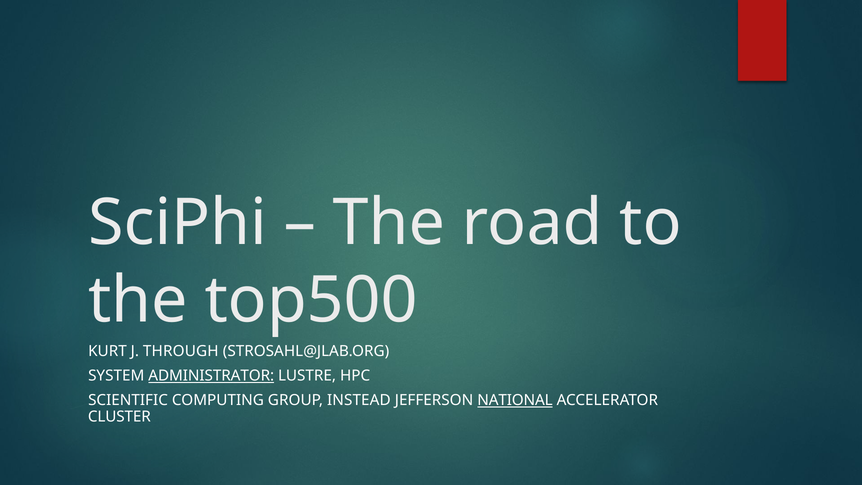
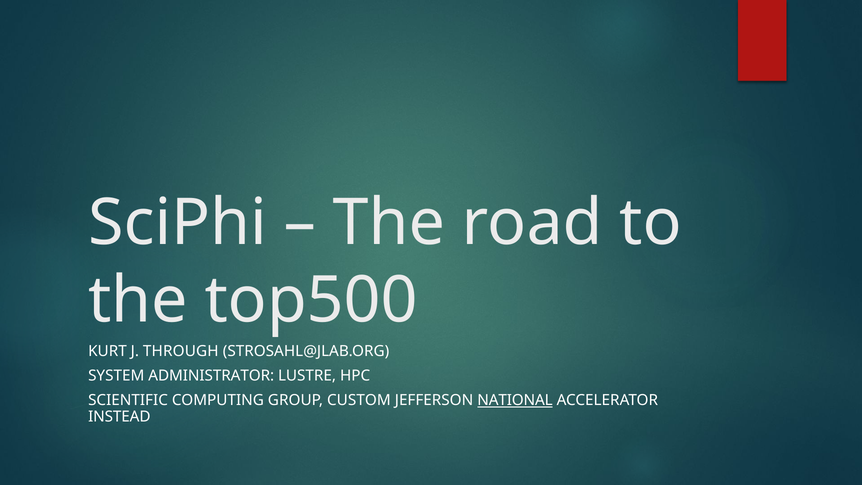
ADMINISTRATOR underline: present -> none
INSTEAD: INSTEAD -> CUSTOM
CLUSTER: CLUSTER -> INSTEAD
